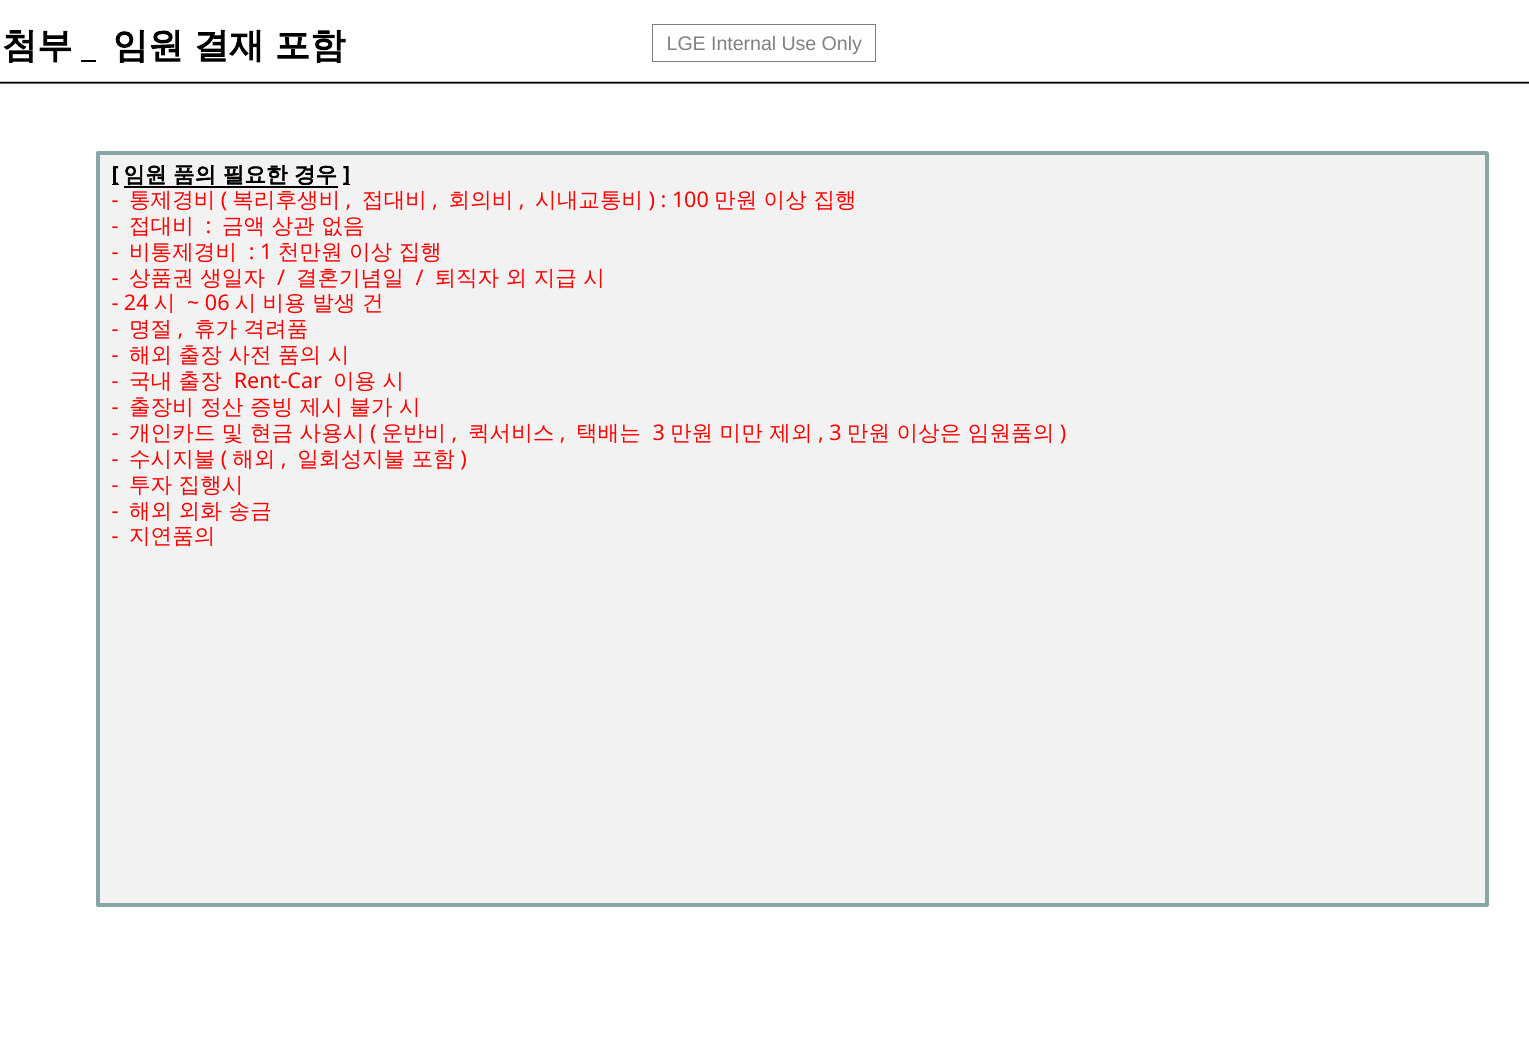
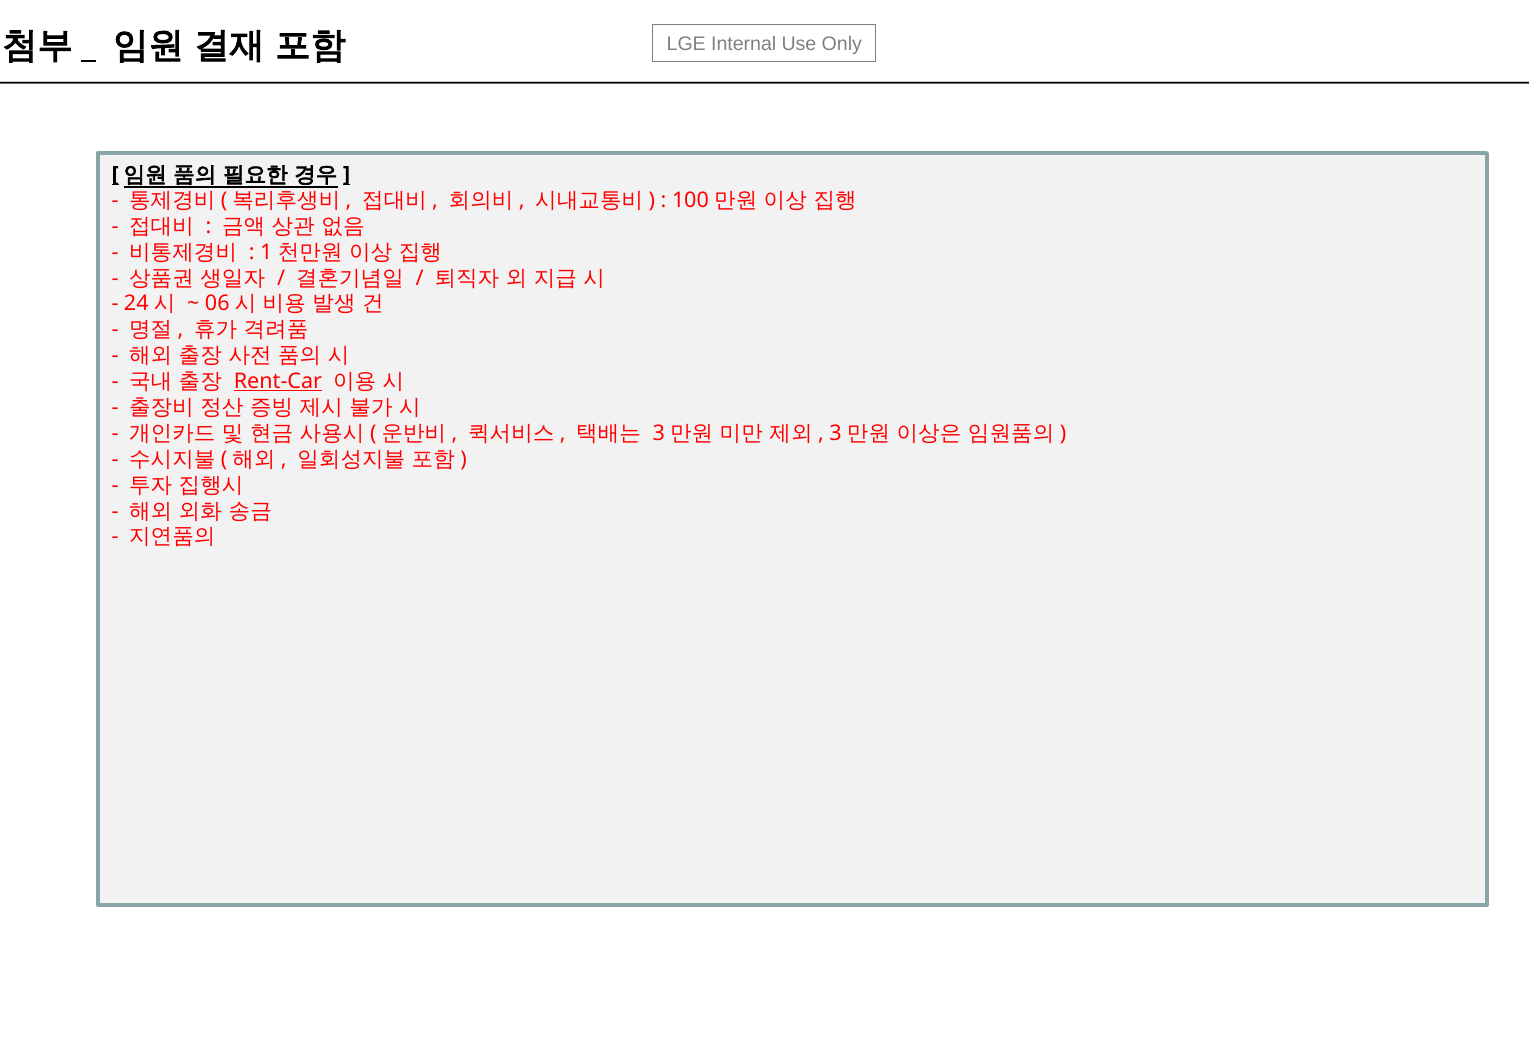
Rent-Car underline: none -> present
